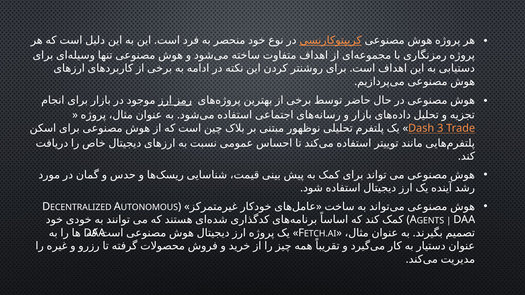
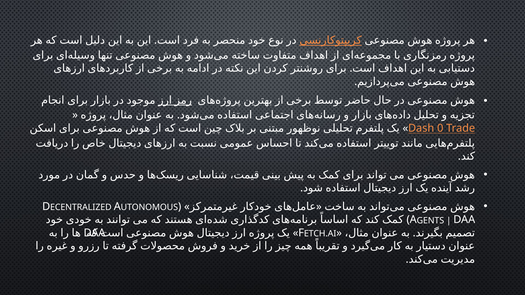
3: 3 -> 0
